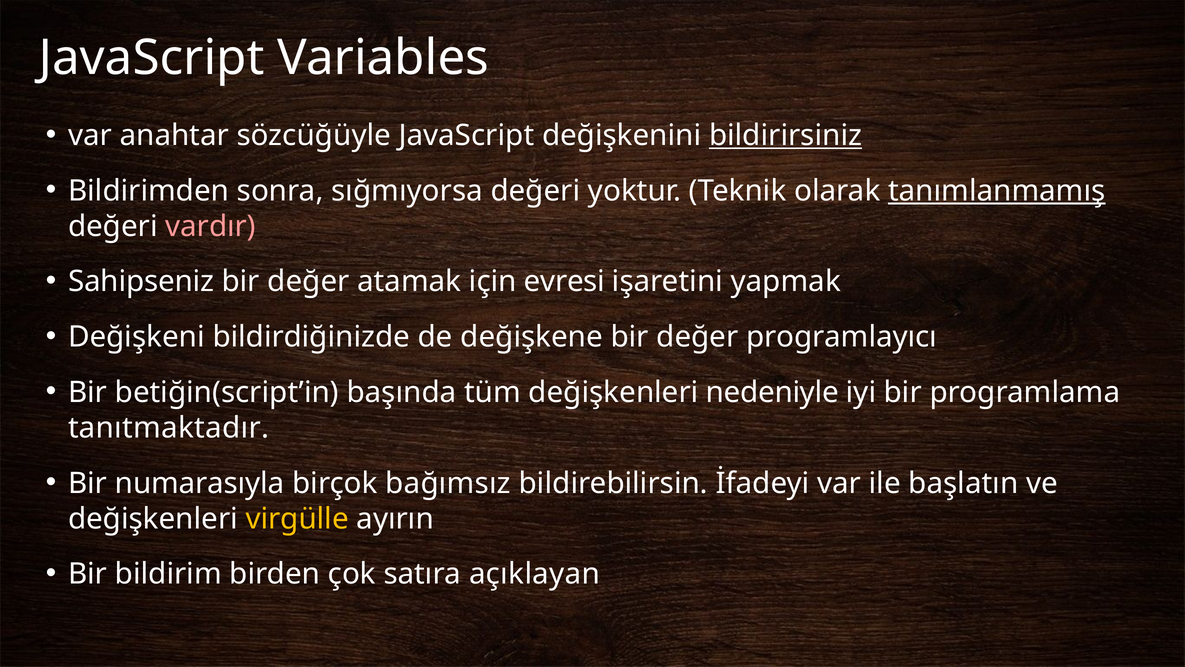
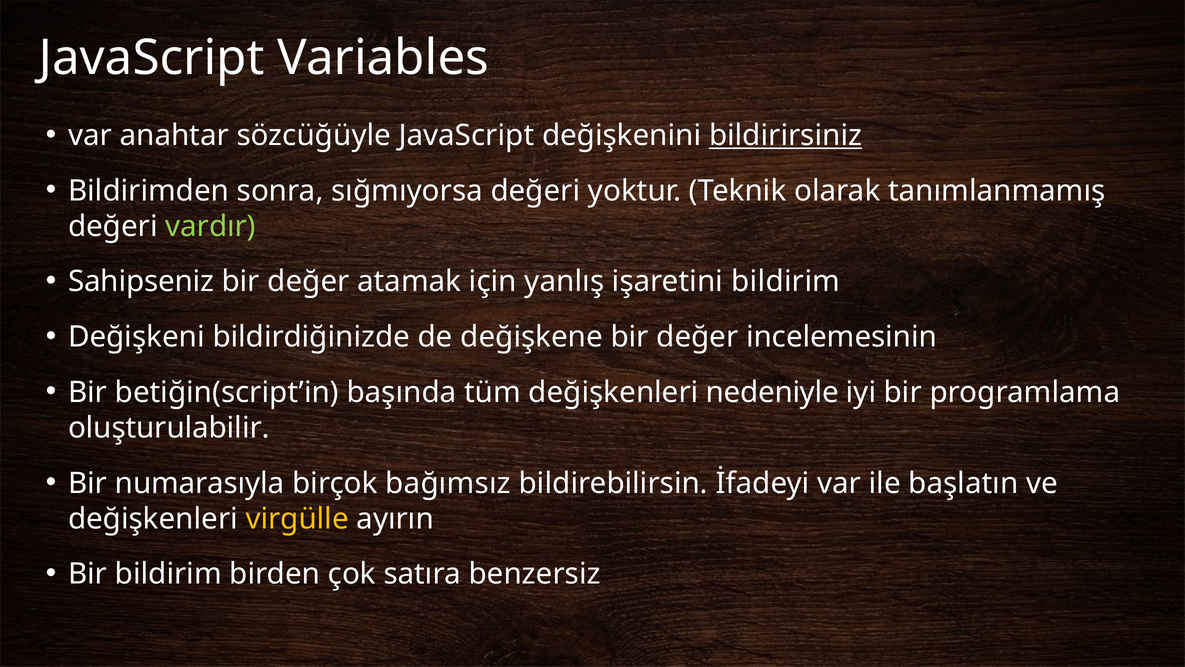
tanımlanmamış underline: present -> none
vardır colour: pink -> light green
evresi: evresi -> yanlış
işaretini yapmak: yapmak -> bildirim
programlayıcı: programlayıcı -> incelemesinin
tanıtmaktadır: tanıtmaktadır -> oluşturulabilir
açıklayan: açıklayan -> benzersiz
